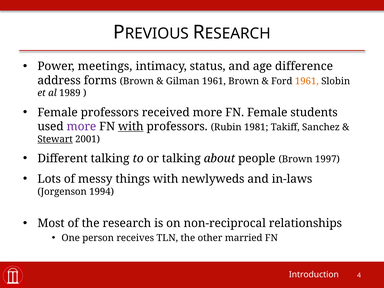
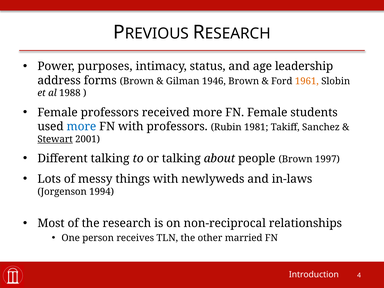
meetings: meetings -> purposes
difference: difference -> leadership
Gilman 1961: 1961 -> 1946
1989: 1989 -> 1988
more at (81, 126) colour: purple -> blue
with at (131, 126) underline: present -> none
